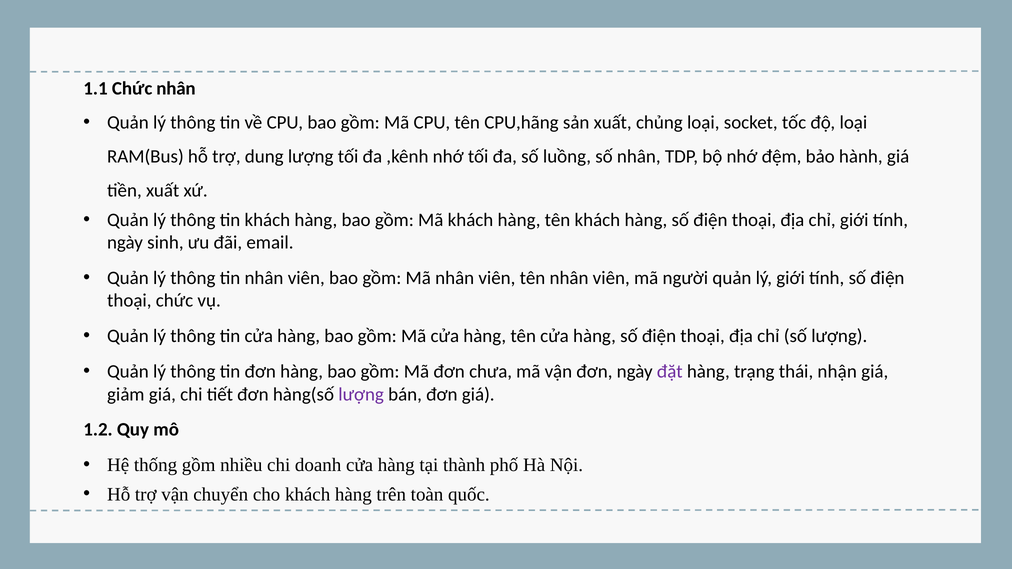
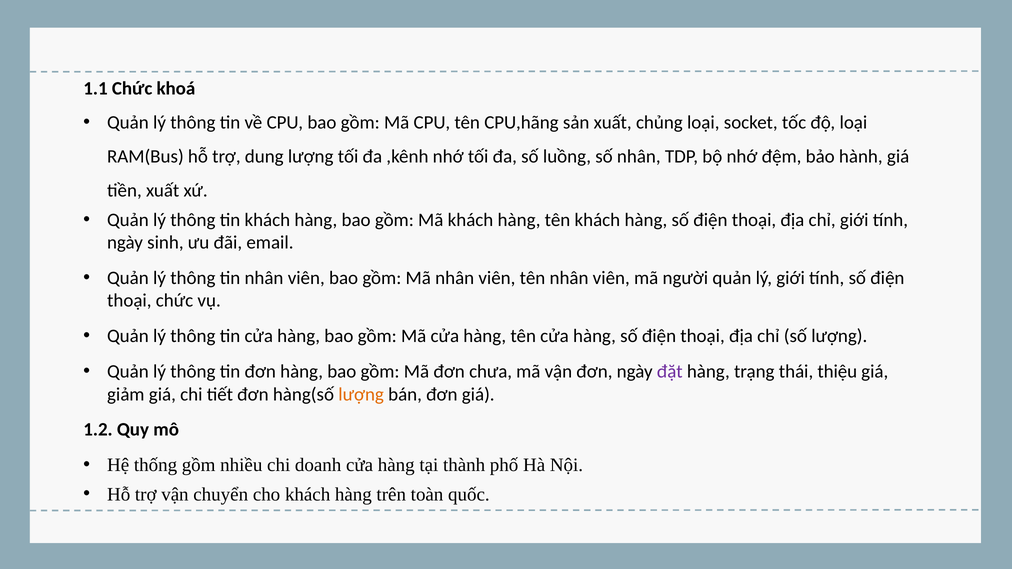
Chức nhân: nhân -> khoá
nhận: nhận -> thiệu
lượng at (361, 394) colour: purple -> orange
